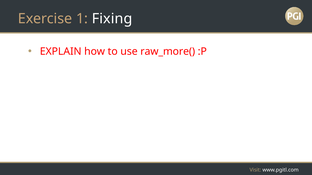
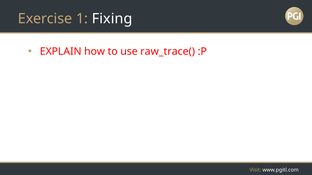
raw_more(: raw_more( -> raw_trace(
